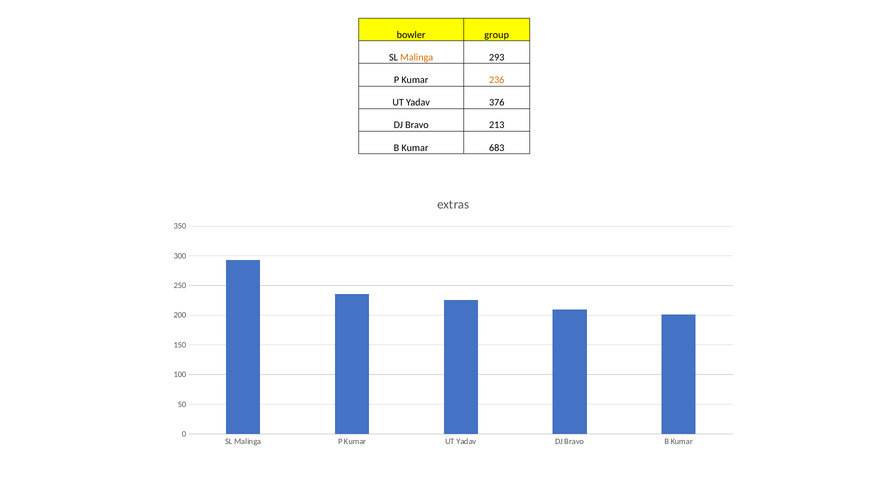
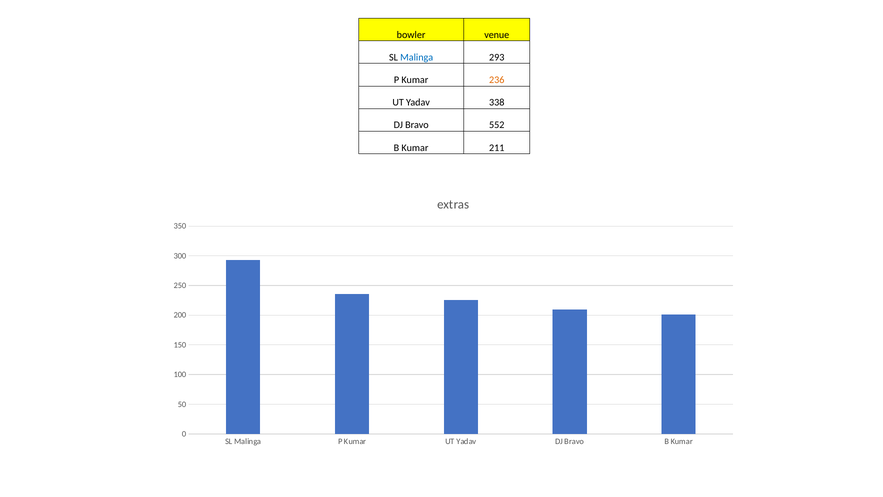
group: group -> venue
Malinga at (417, 57) colour: orange -> blue
376: 376 -> 338
213: 213 -> 552
683: 683 -> 211
